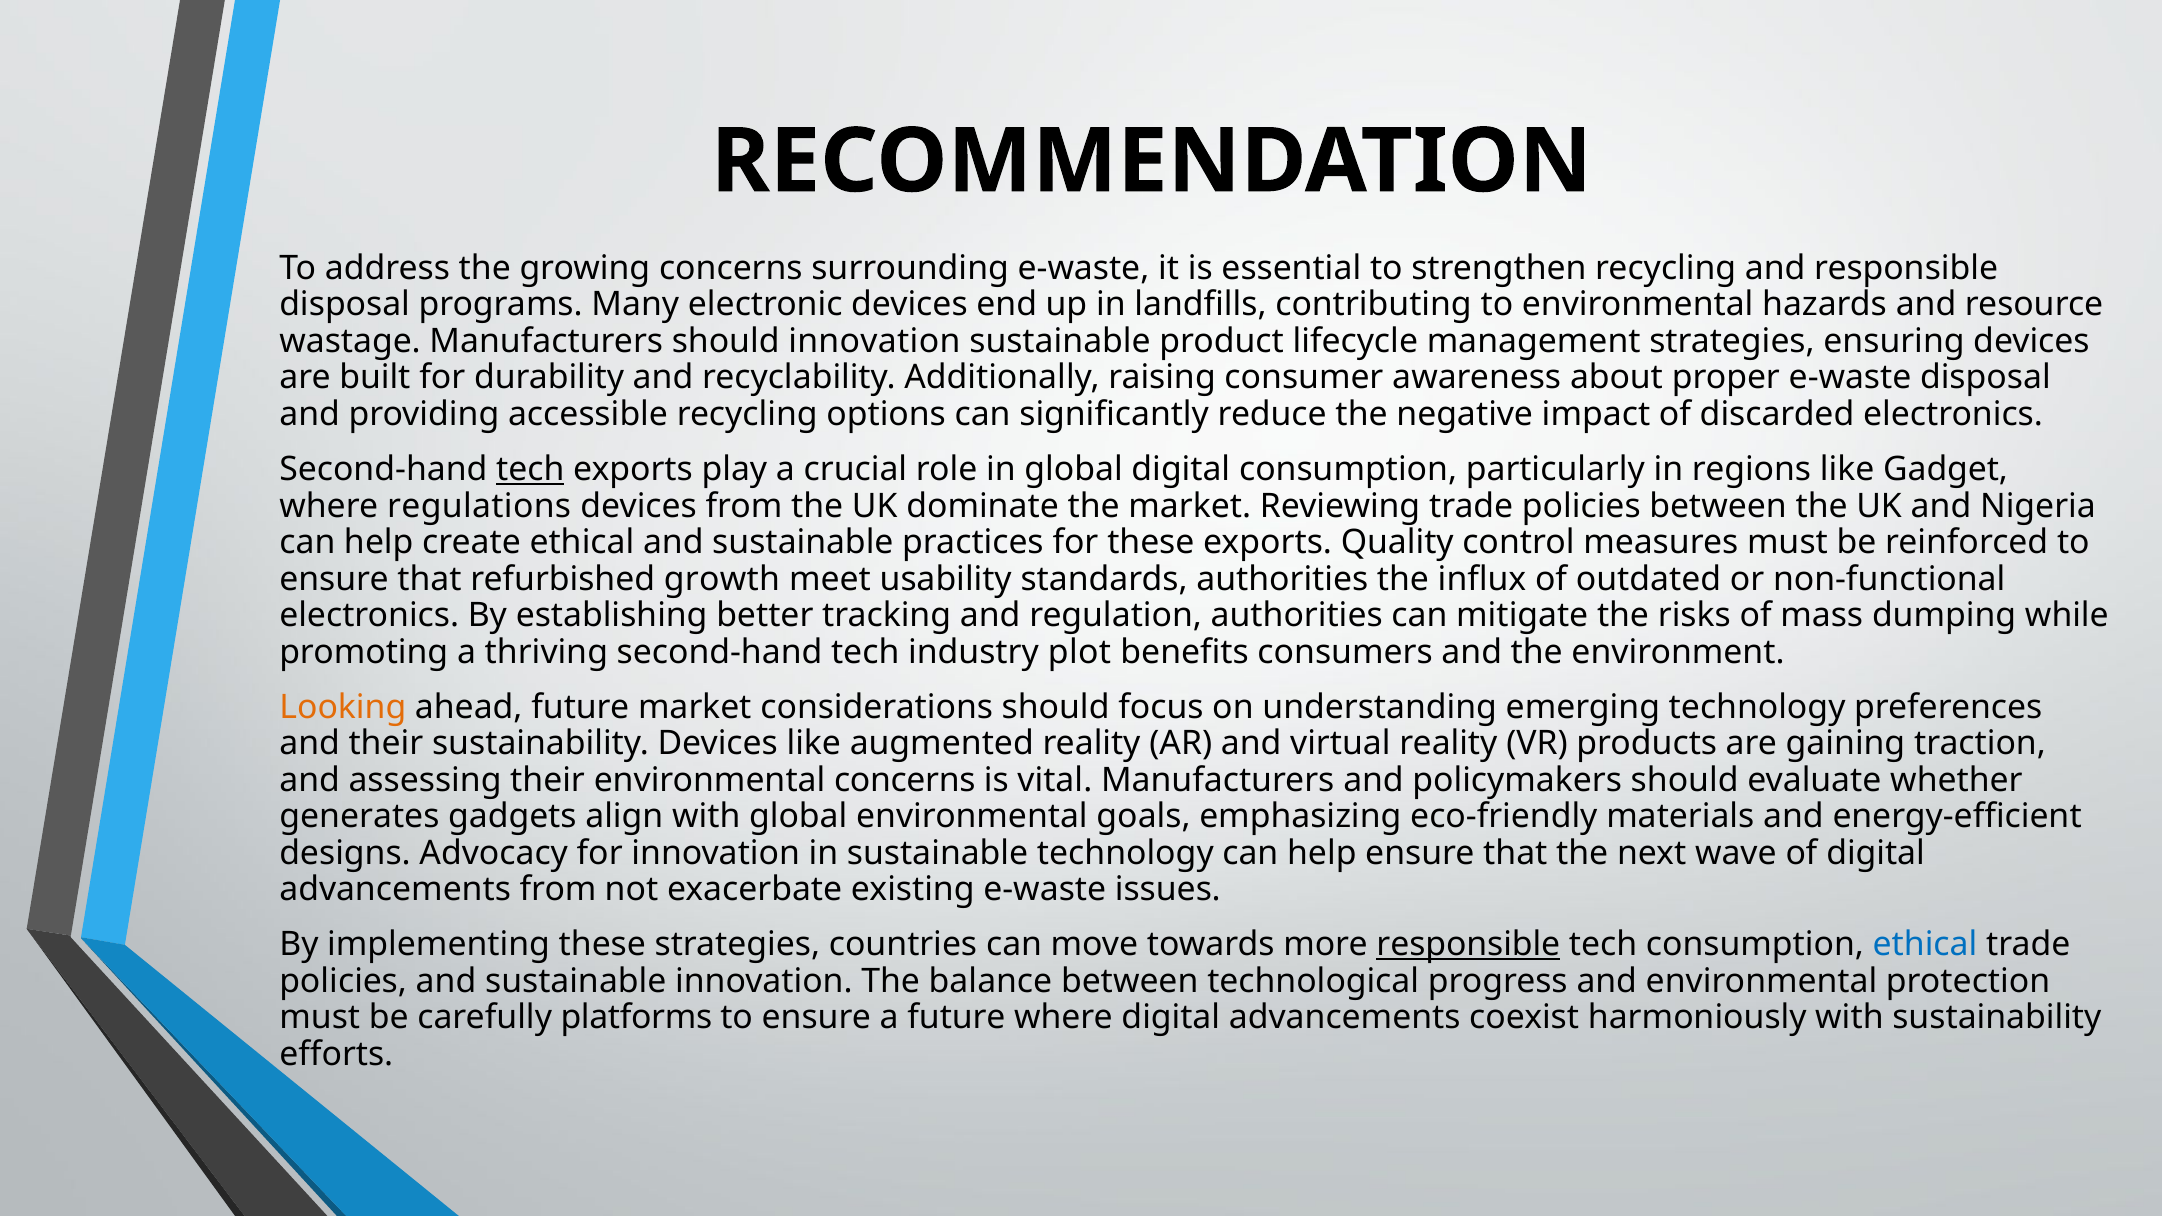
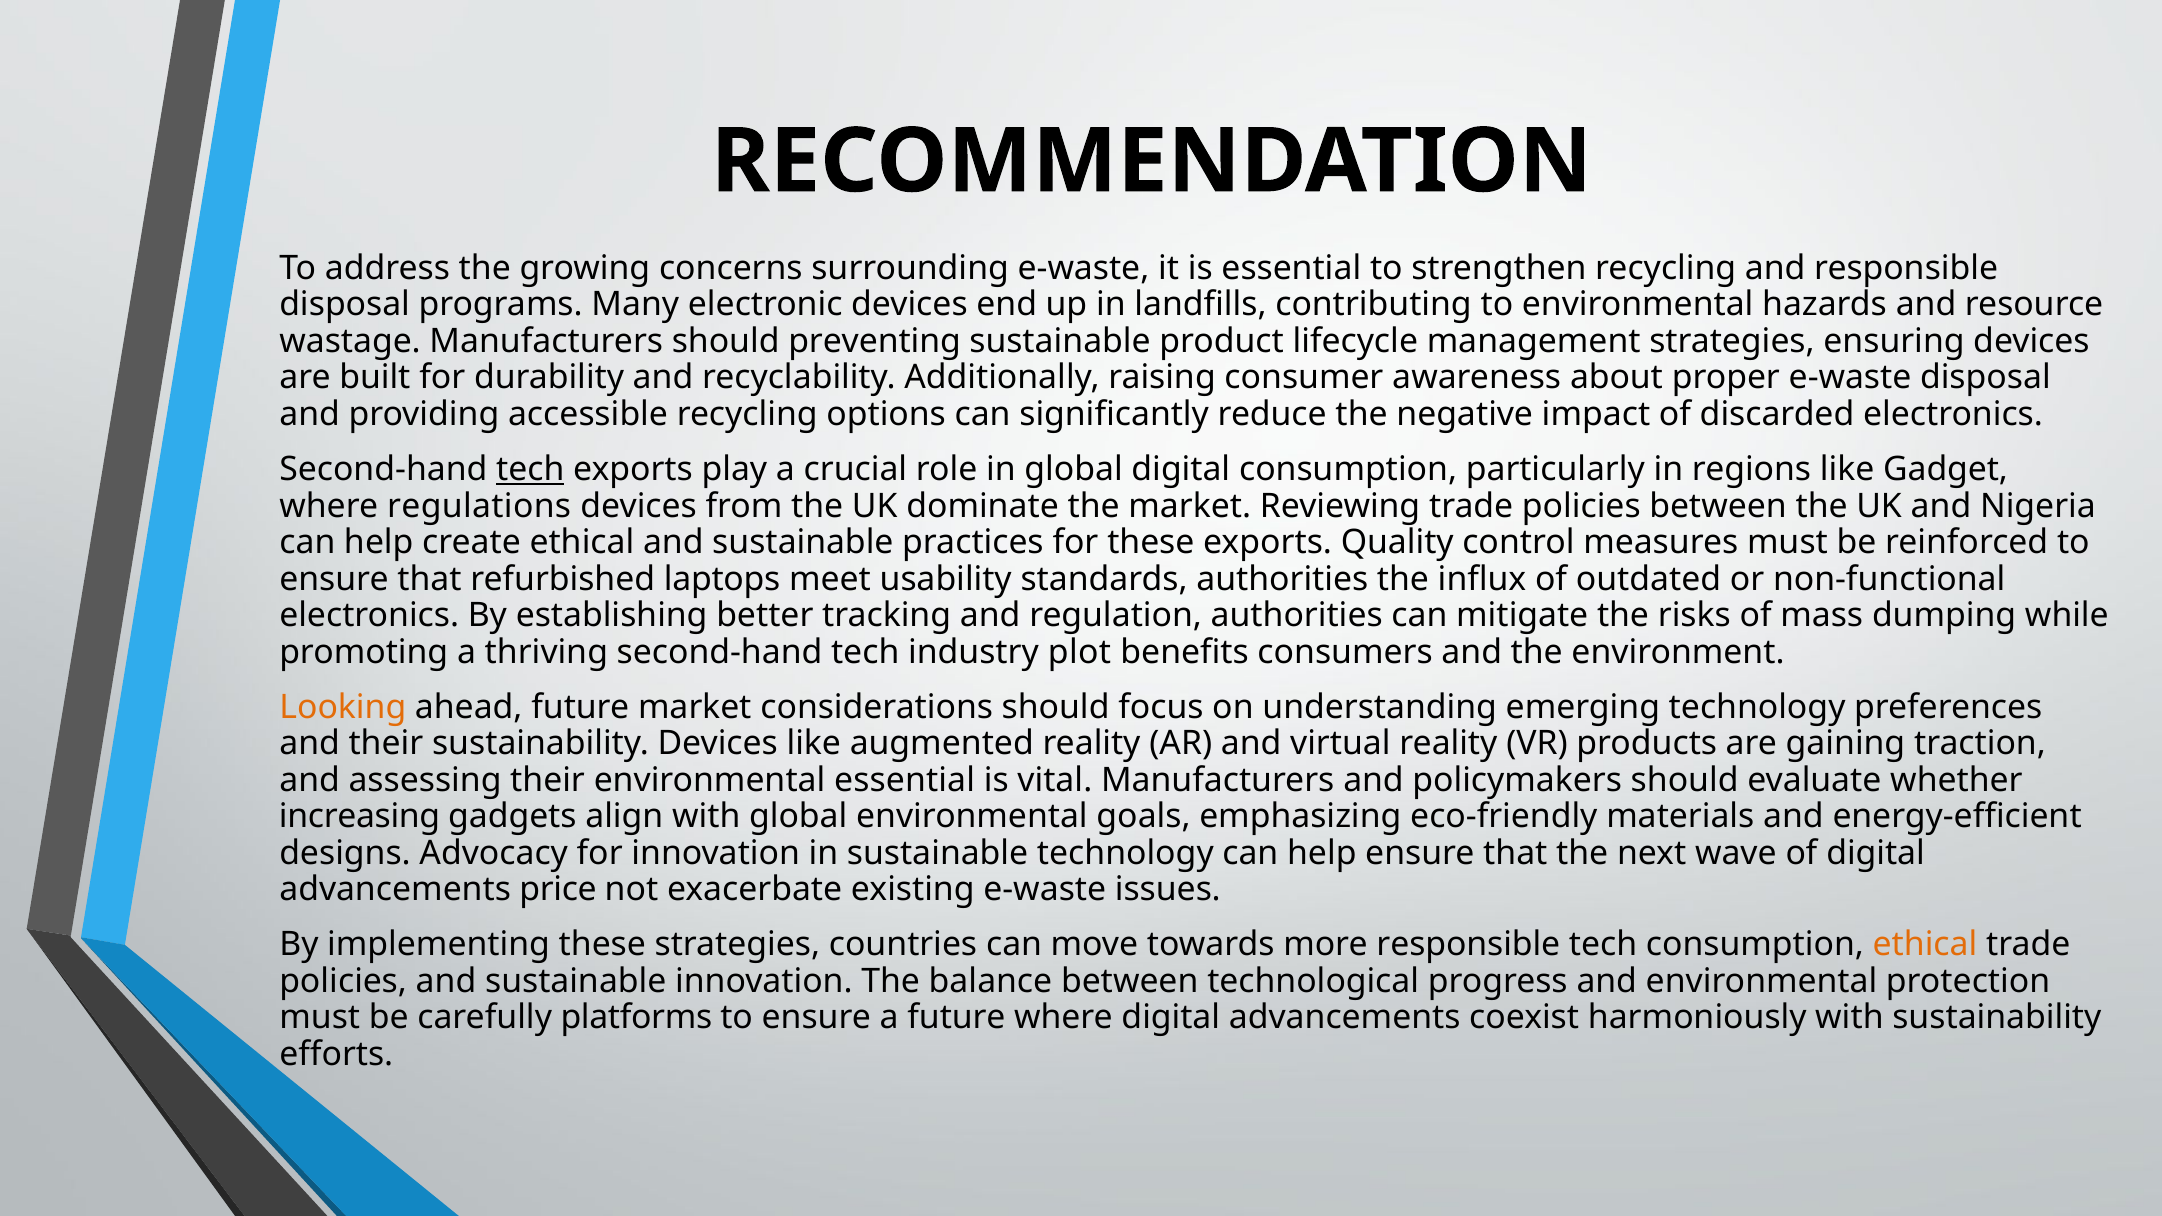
should innovation: innovation -> preventing
growth: growth -> laptops
environmental concerns: concerns -> essential
generates: generates -> increasing
advancements from: from -> price
responsible at (1468, 945) underline: present -> none
ethical at (1925, 945) colour: blue -> orange
